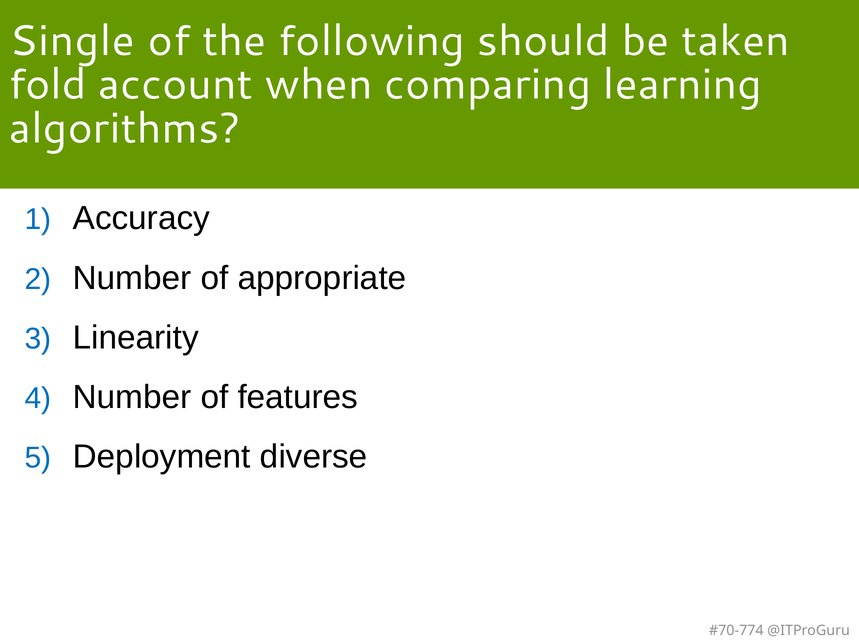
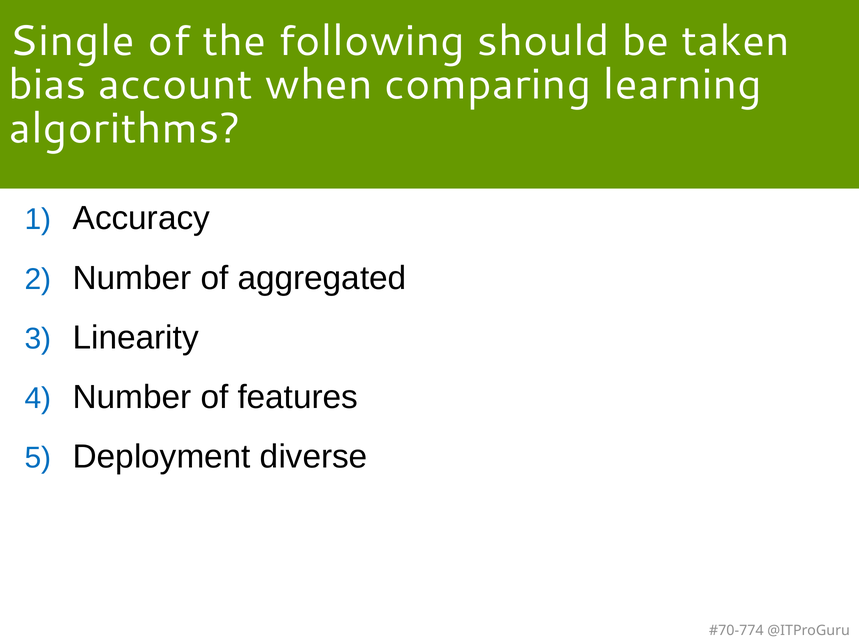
fold: fold -> bias
appropriate: appropriate -> aggregated
